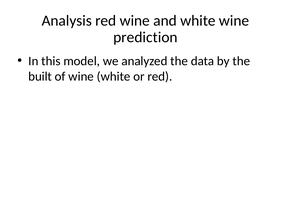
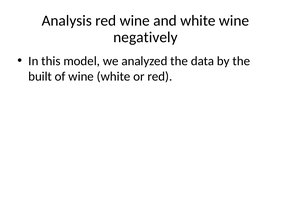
prediction: prediction -> negatively
